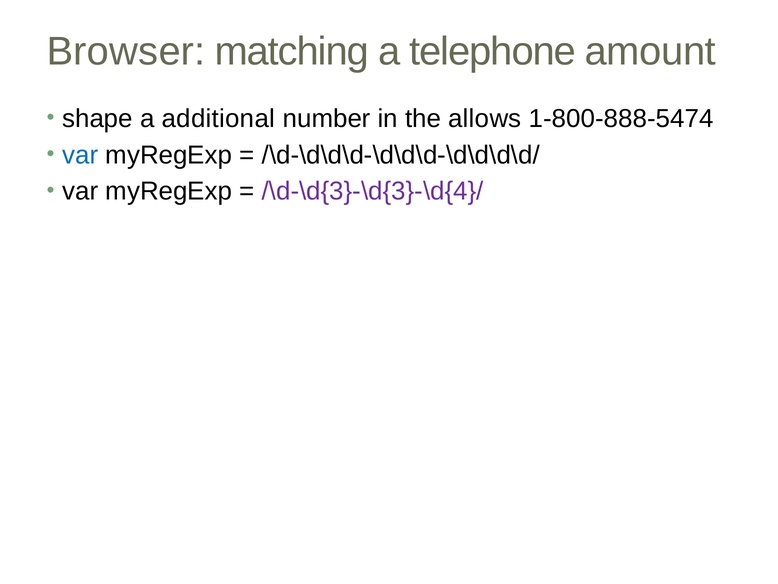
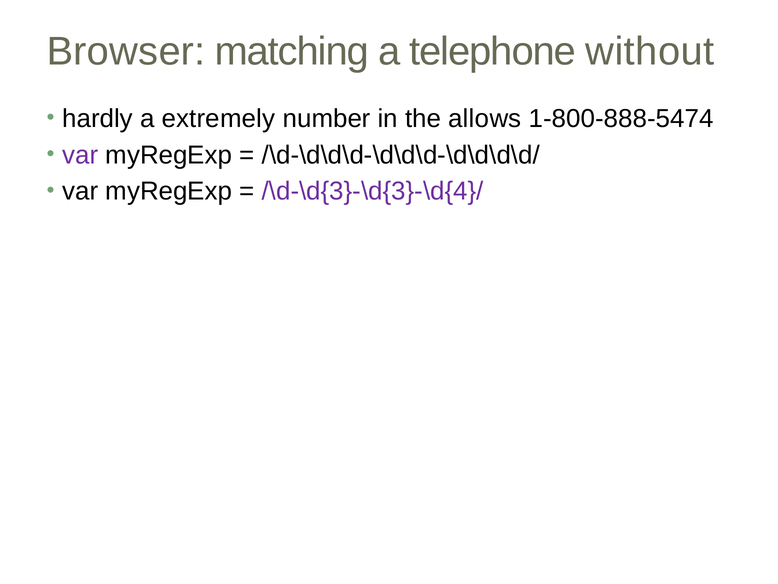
amount: amount -> without
shape: shape -> hardly
additional: additional -> extremely
var at (80, 155) colour: blue -> purple
